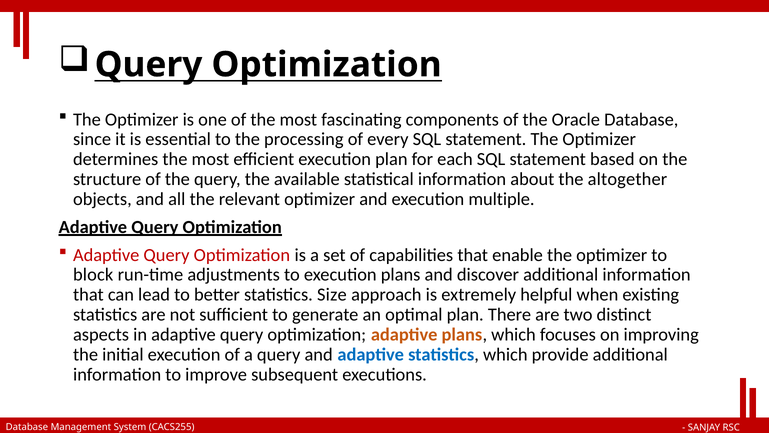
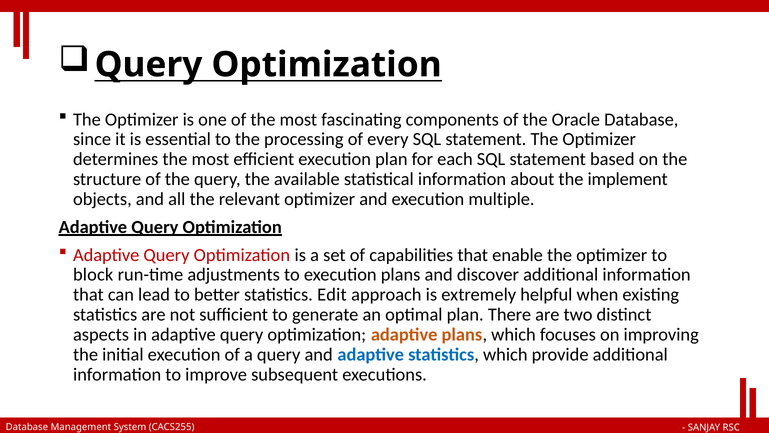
altogether: altogether -> implement
Size: Size -> Edit
